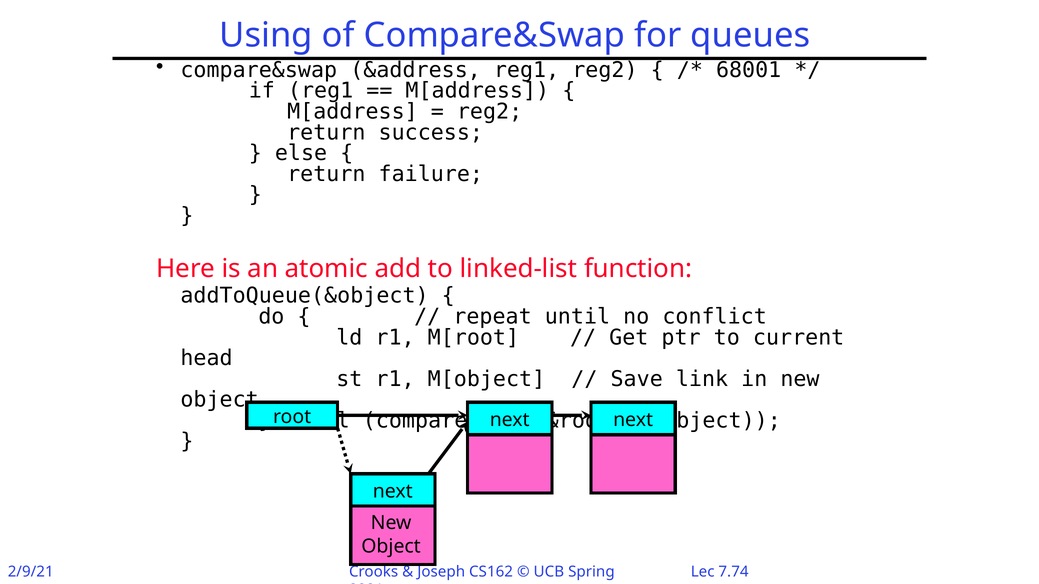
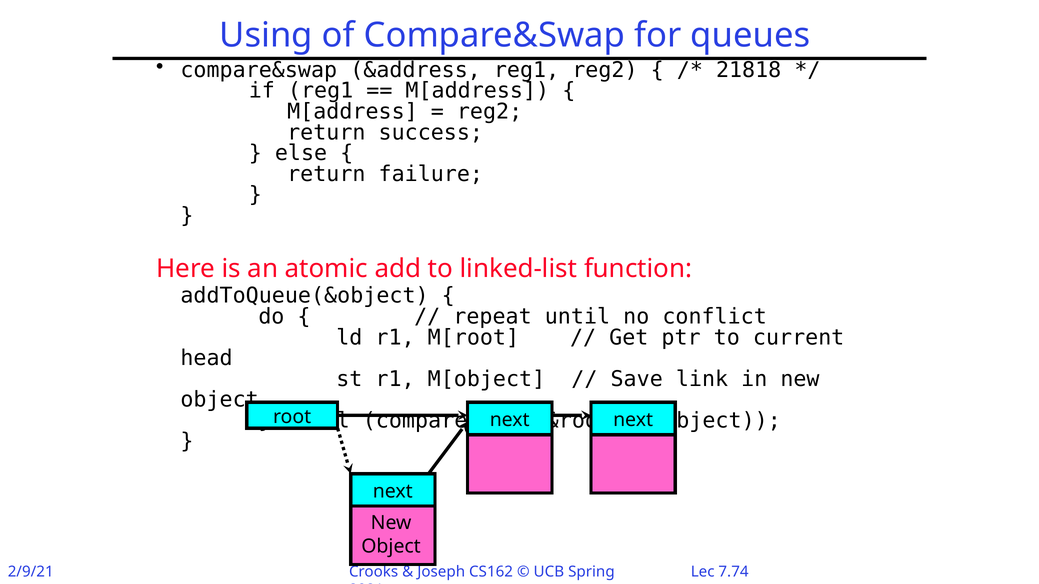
68001: 68001 -> 21818
